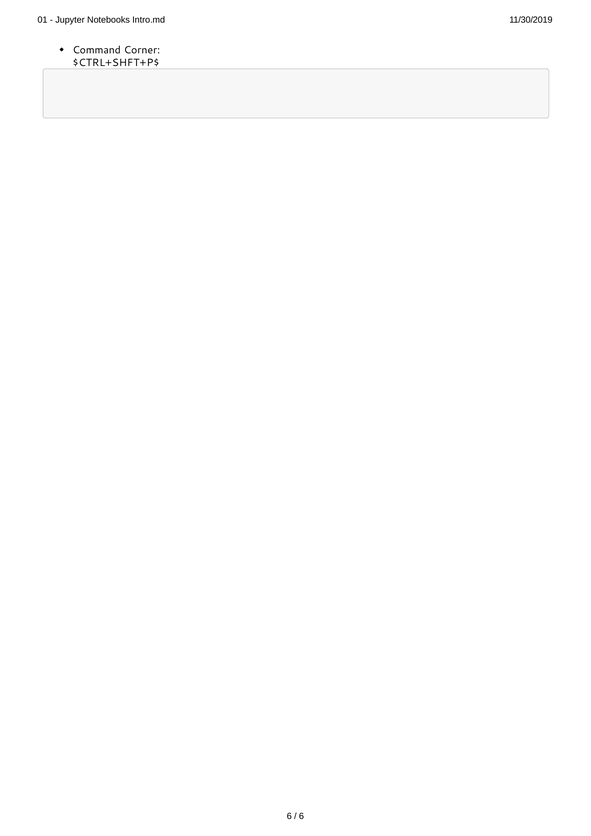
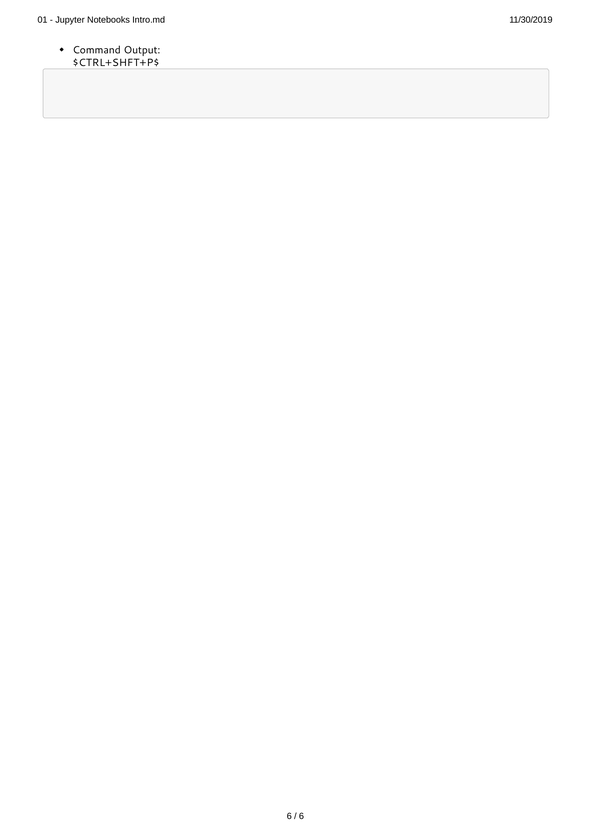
Corner: Corner -> Output
